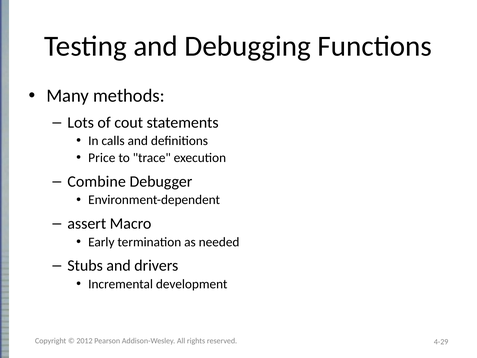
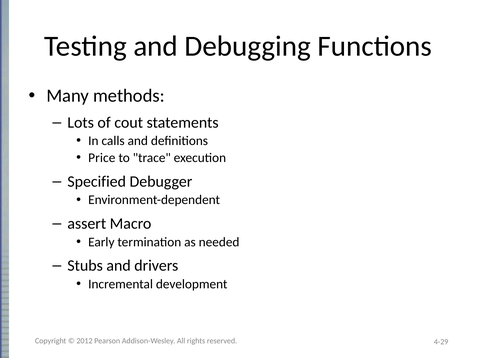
Combine: Combine -> Specified
